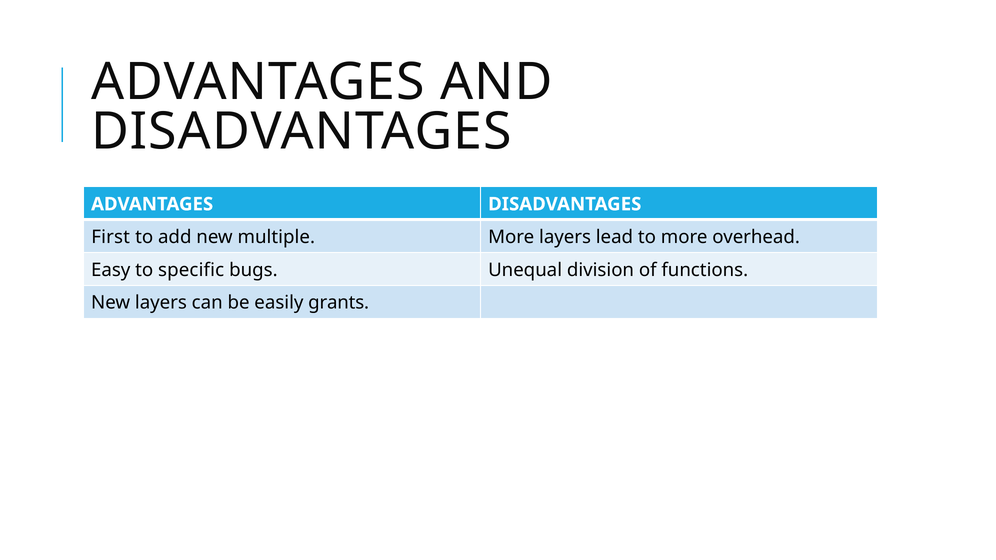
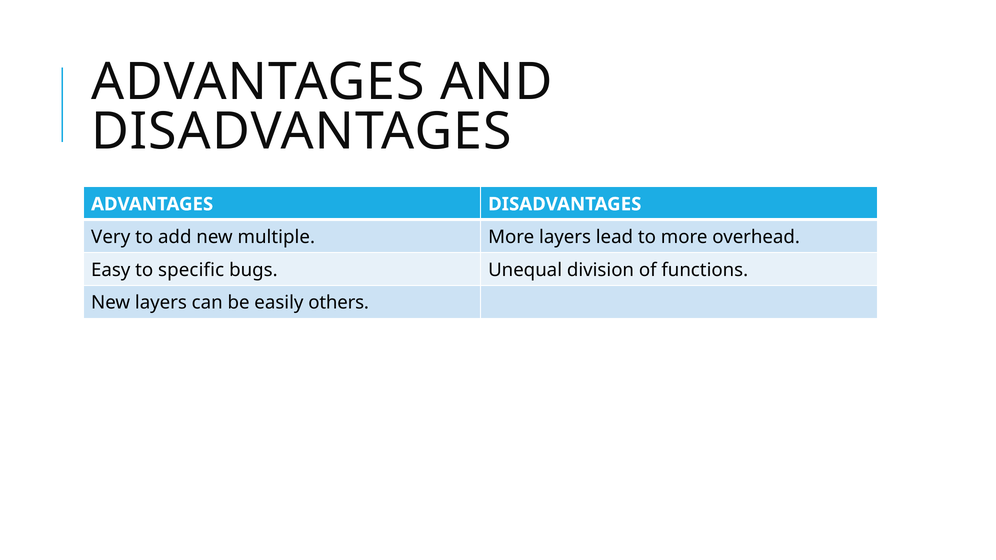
First: First -> Very
grants: grants -> others
